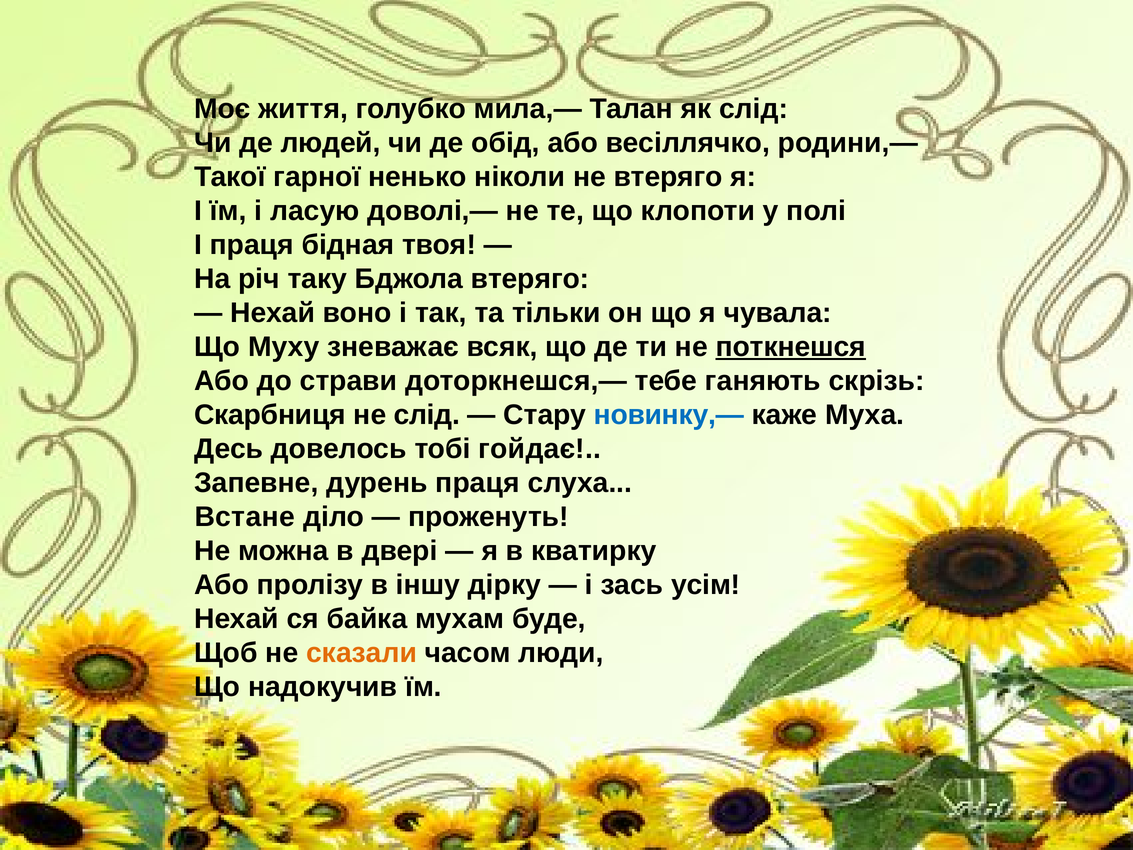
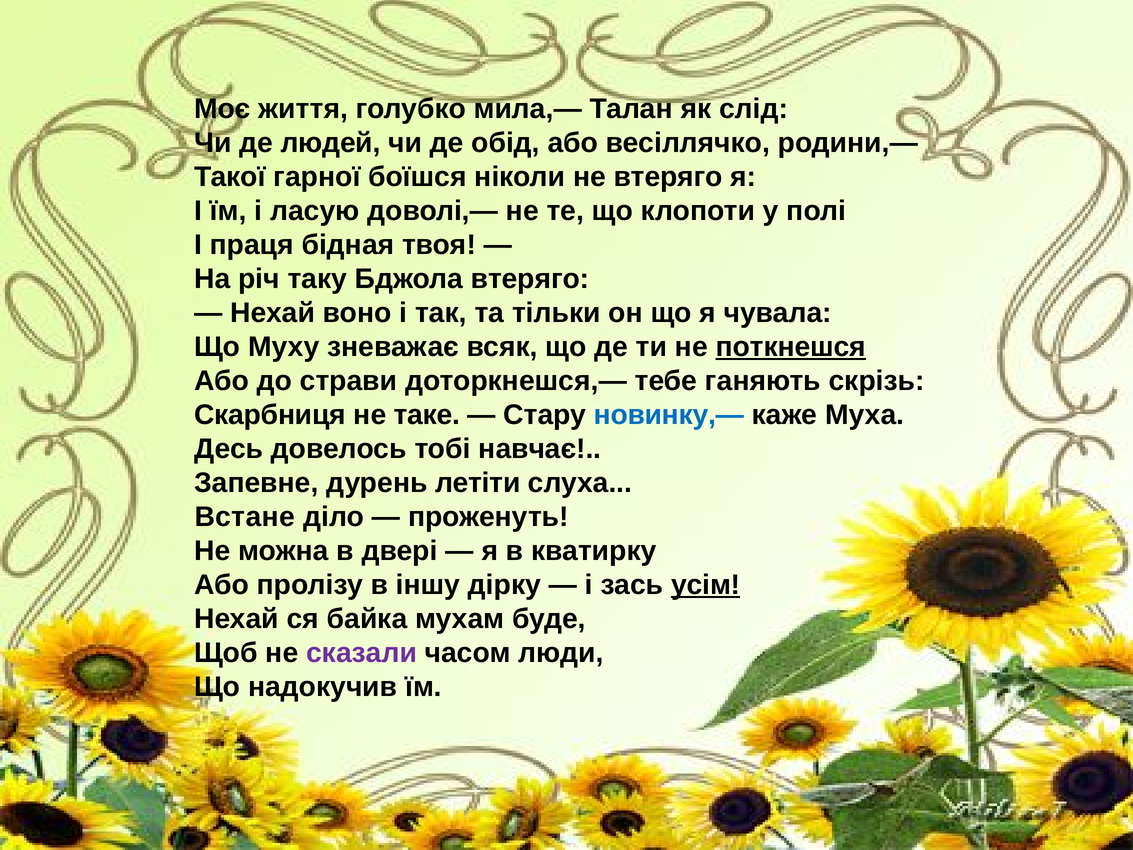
ненько: ненько -> боїшся
не слід: слід -> таке
гойдає: гойдає -> навчає
дурень праця: праця -> летіти
усім underline: none -> present
сказали colour: orange -> purple
